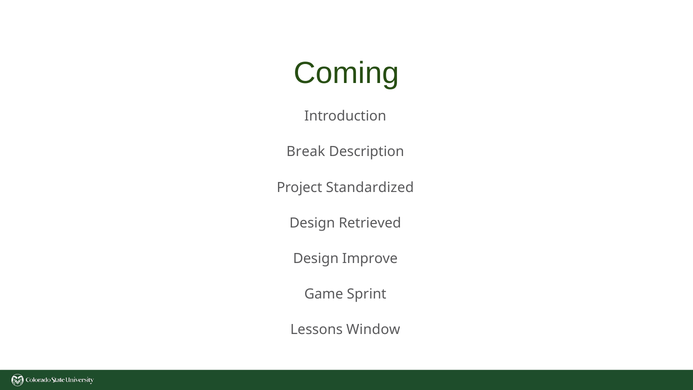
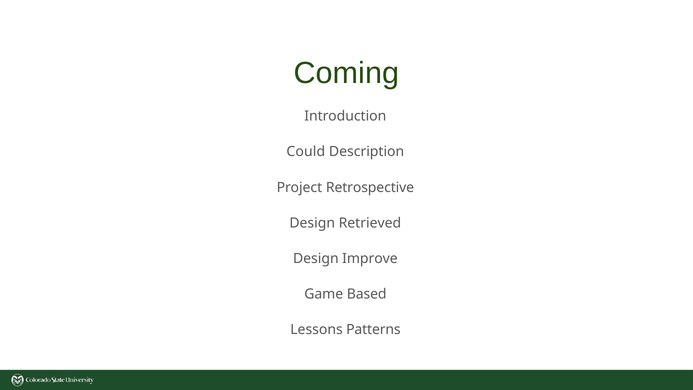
Break: Break -> Could
Standardized: Standardized -> Retrospective
Sprint: Sprint -> Based
Window: Window -> Patterns
